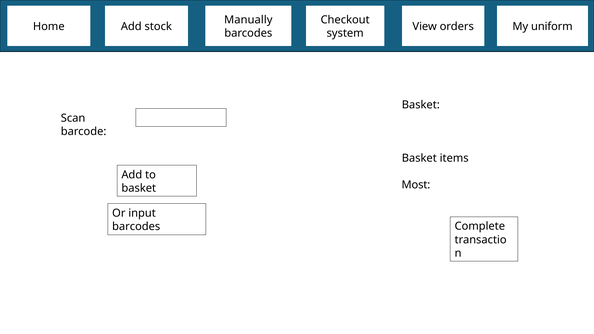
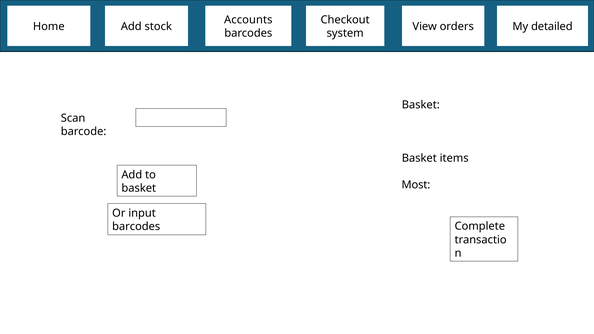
Manually: Manually -> Accounts
uniform: uniform -> detailed
